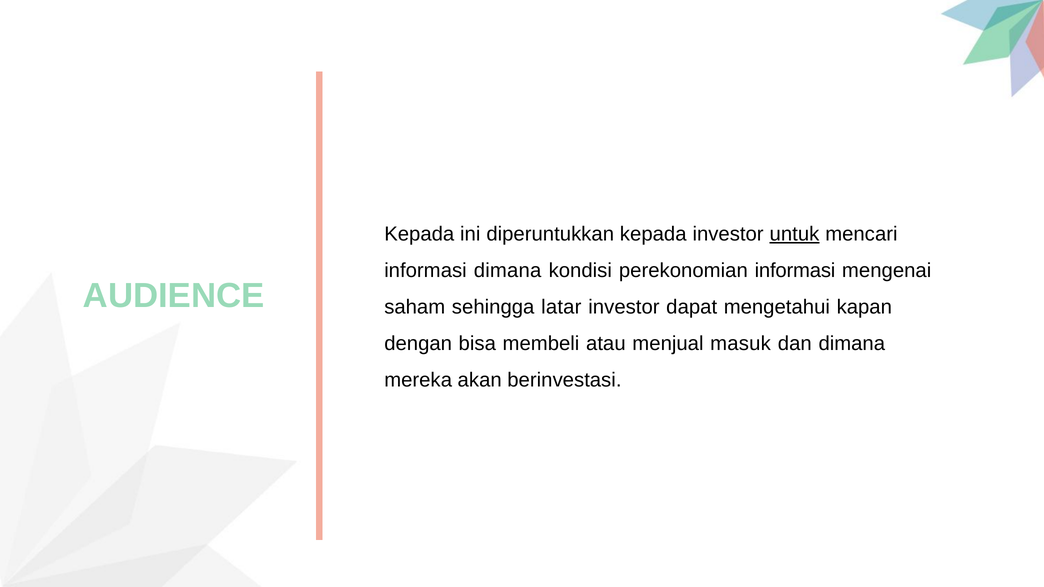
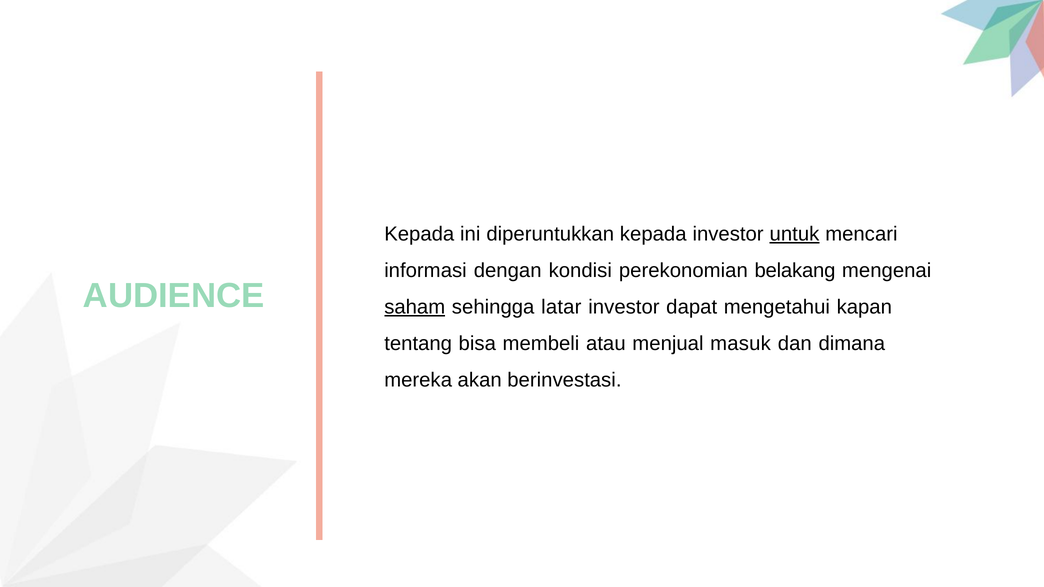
informasi dimana: dimana -> dengan
perekonomian informasi: informasi -> belakang
saham underline: none -> present
dengan: dengan -> tentang
